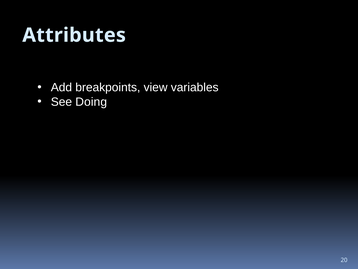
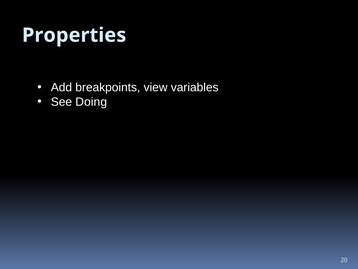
Attributes: Attributes -> Properties
